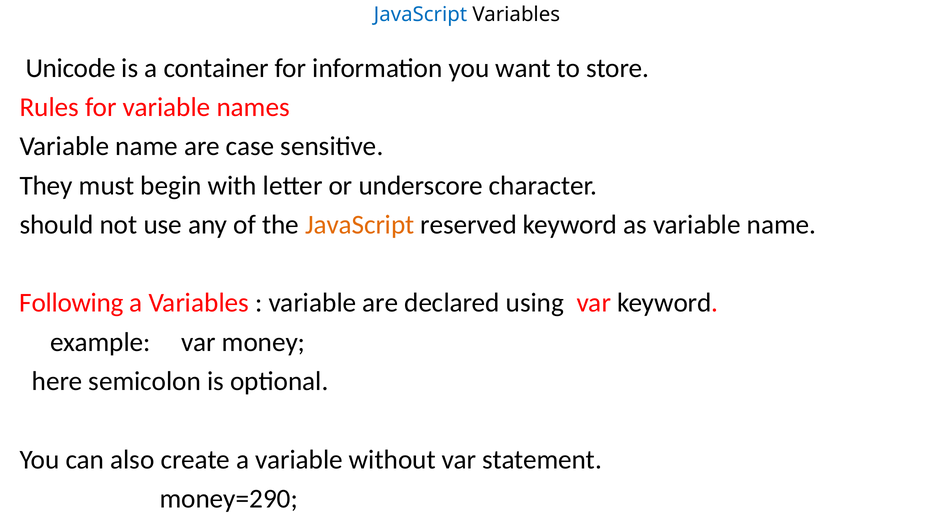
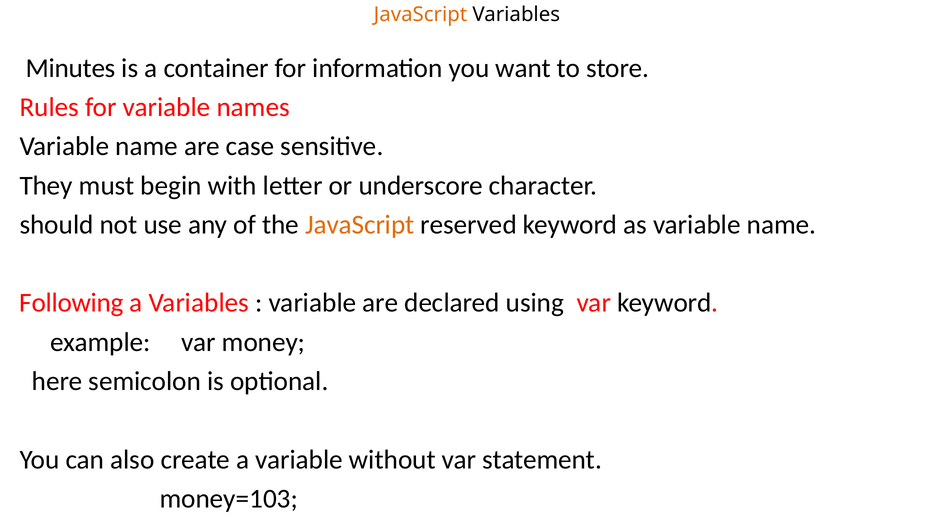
JavaScript at (420, 14) colour: blue -> orange
Unicode: Unicode -> Minutes
money=290: money=290 -> money=103
